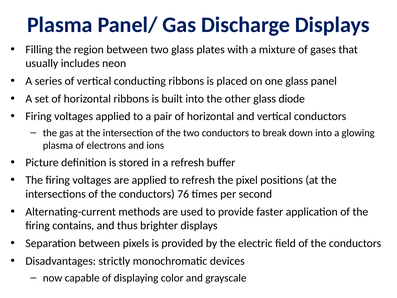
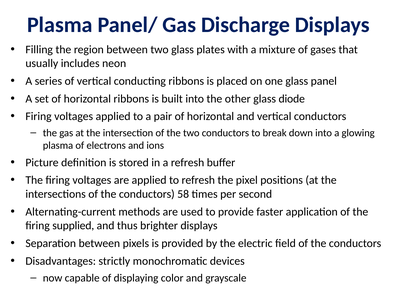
76: 76 -> 58
contains: contains -> supplied
